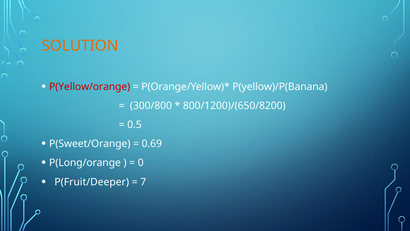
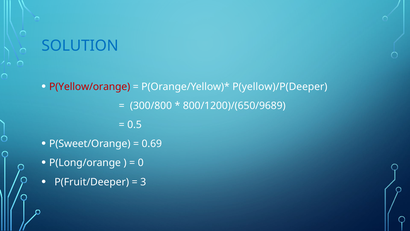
SOLUTION colour: orange -> blue
P(yellow)/P(Banana: P(yellow)/P(Banana -> P(yellow)/P(Deeper
800/1200)/(650/8200: 800/1200)/(650/8200 -> 800/1200)/(650/9689
7: 7 -> 3
